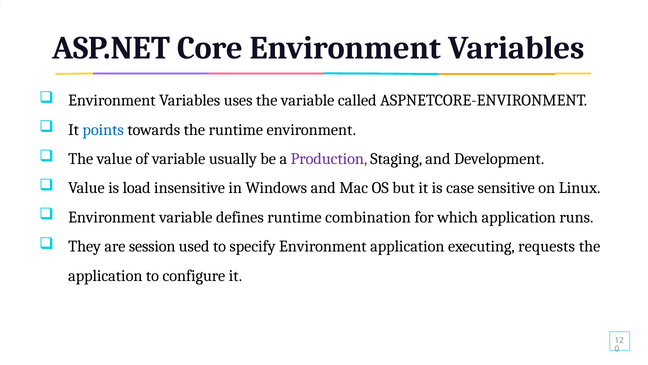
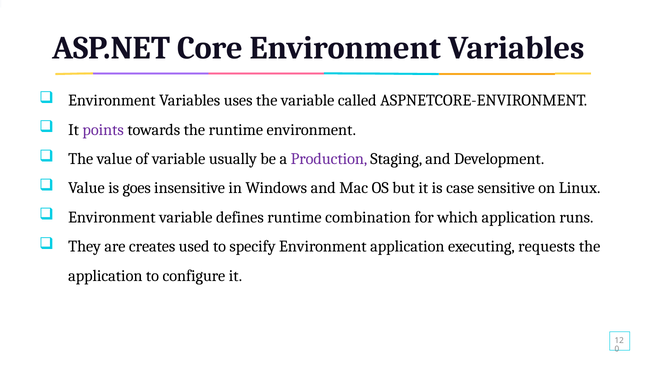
points colour: blue -> purple
load: load -> goes
session: session -> creates
